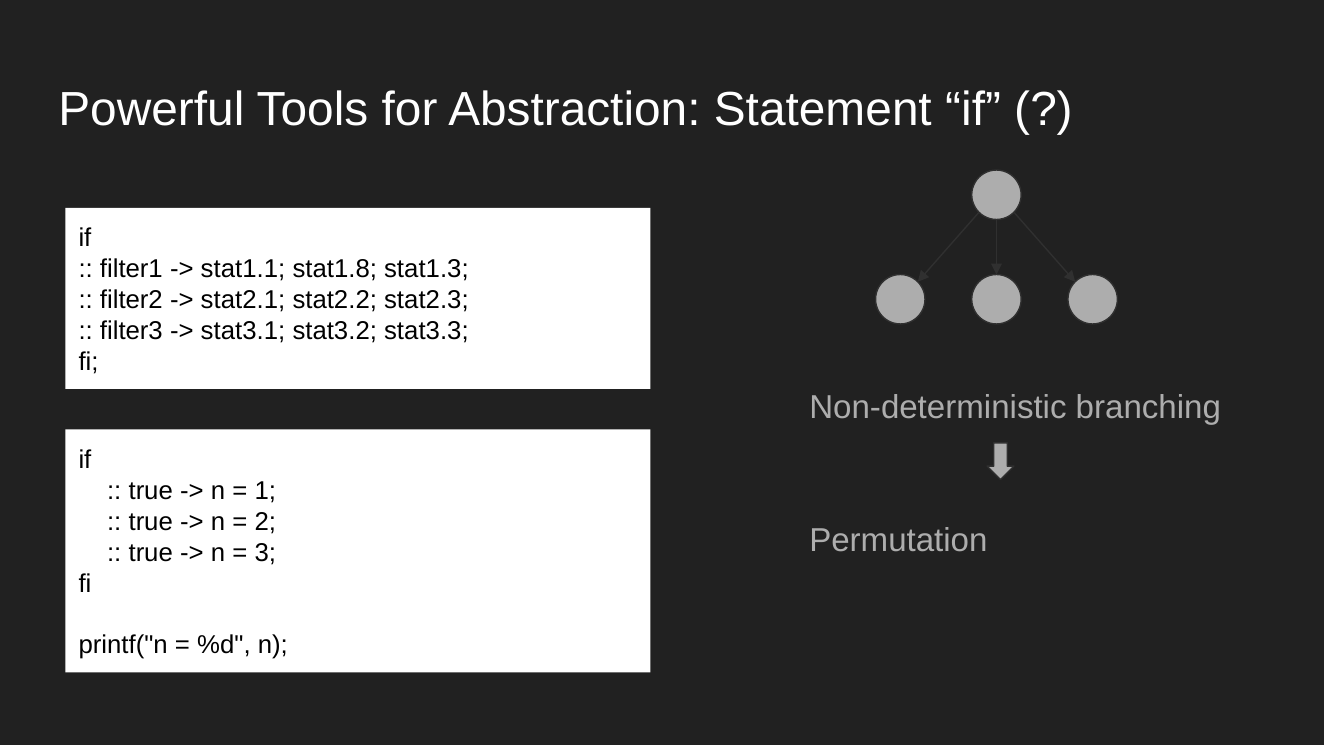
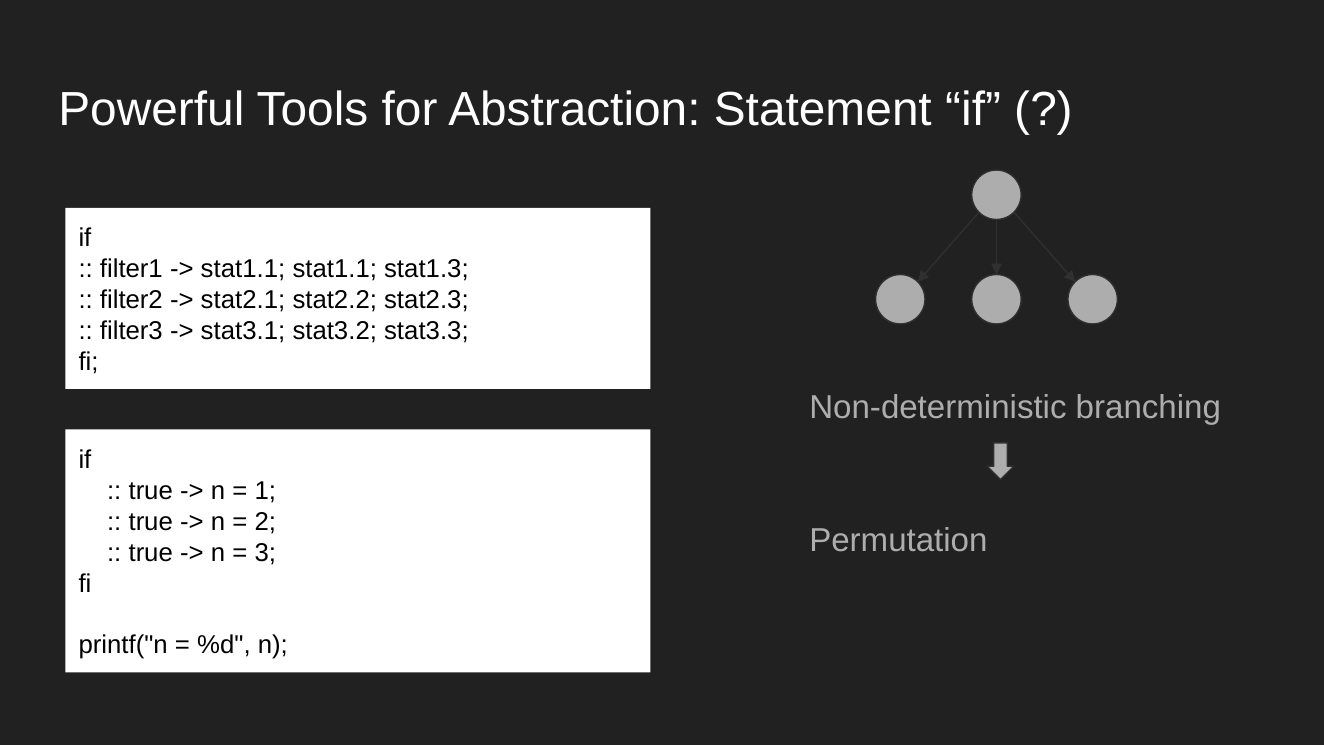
stat1.1 stat1.8: stat1.8 -> stat1.1
